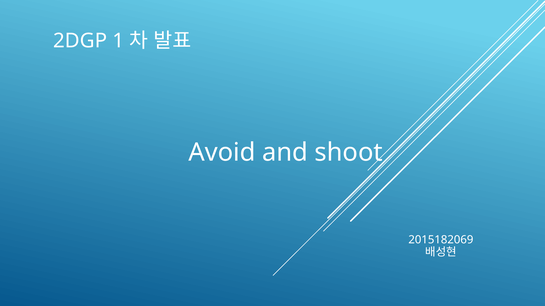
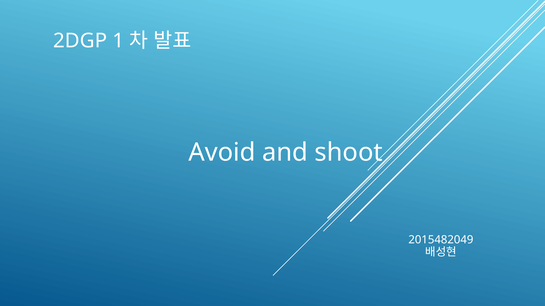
2015182069: 2015182069 -> 2015482049
